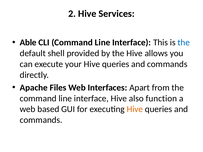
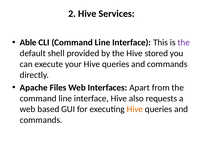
the at (184, 43) colour: blue -> purple
allows: allows -> stored
function: function -> requests
